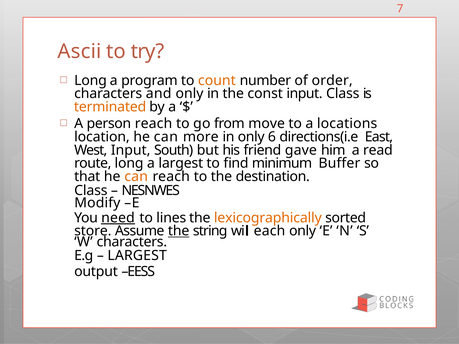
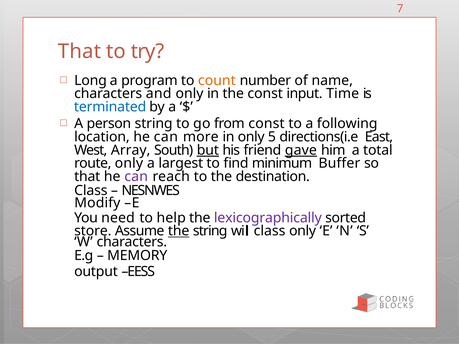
Ascii at (80, 51): Ascii -> That
order: order -> name
input Class: Class -> Time
terminated colour: orange -> blue
person reach: reach -> string
from move: move -> const
locations: locations -> following
6: 6 -> 5
West Input: Input -> Array
but underline: none -> present
gave underline: none -> present
read: read -> total
route long: long -> only
can at (136, 177) colour: orange -> purple
need underline: present -> none
lines: lines -> help
lexicographically colour: orange -> purple
each at (269, 231): each -> class
LARGEST at (137, 256): LARGEST -> MEMORY
